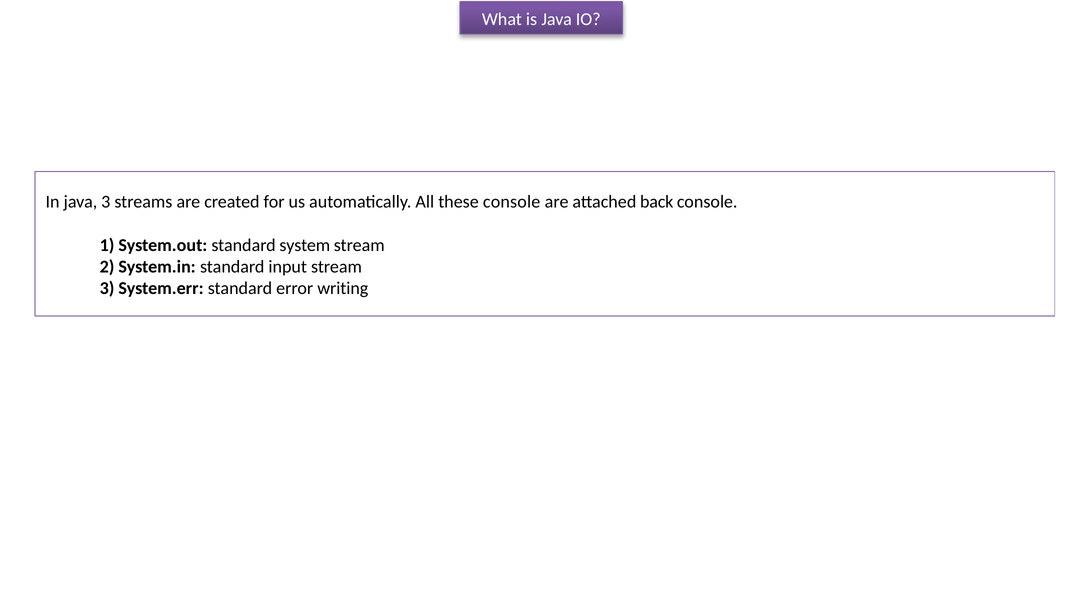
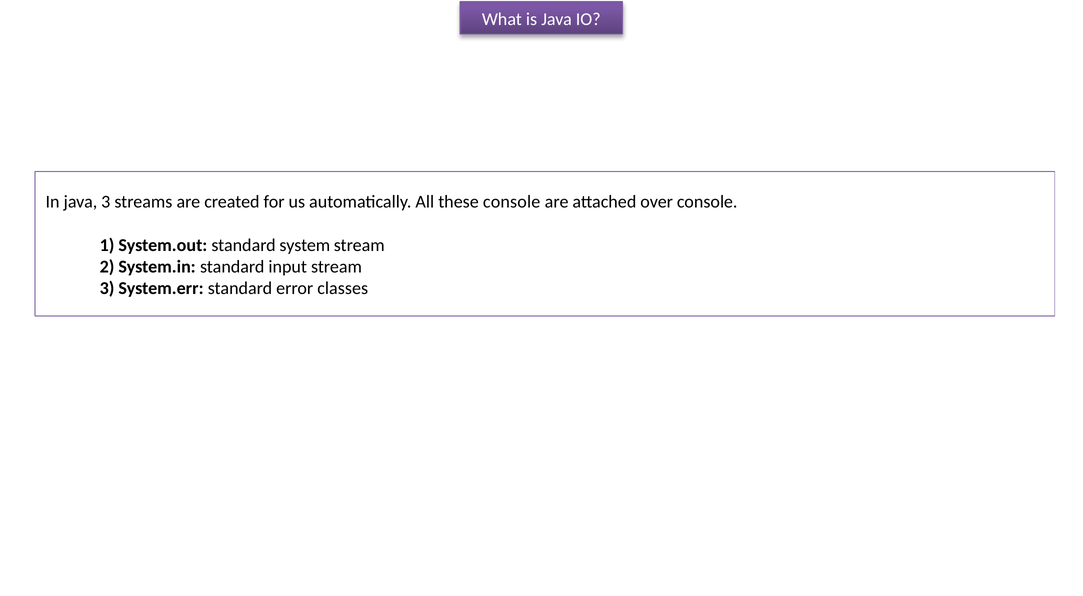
back: back -> over
writing: writing -> classes
